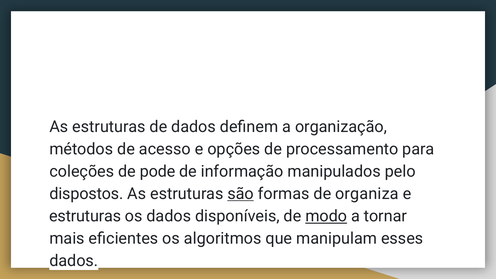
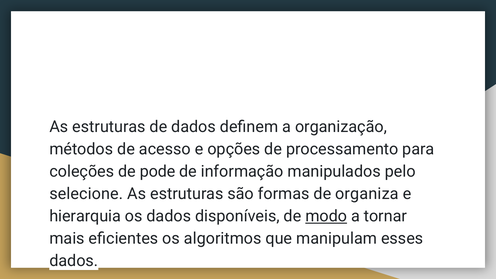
dispostos: dispostos -> selecione
são underline: present -> none
estruturas at (85, 216): estruturas -> hierarquia
